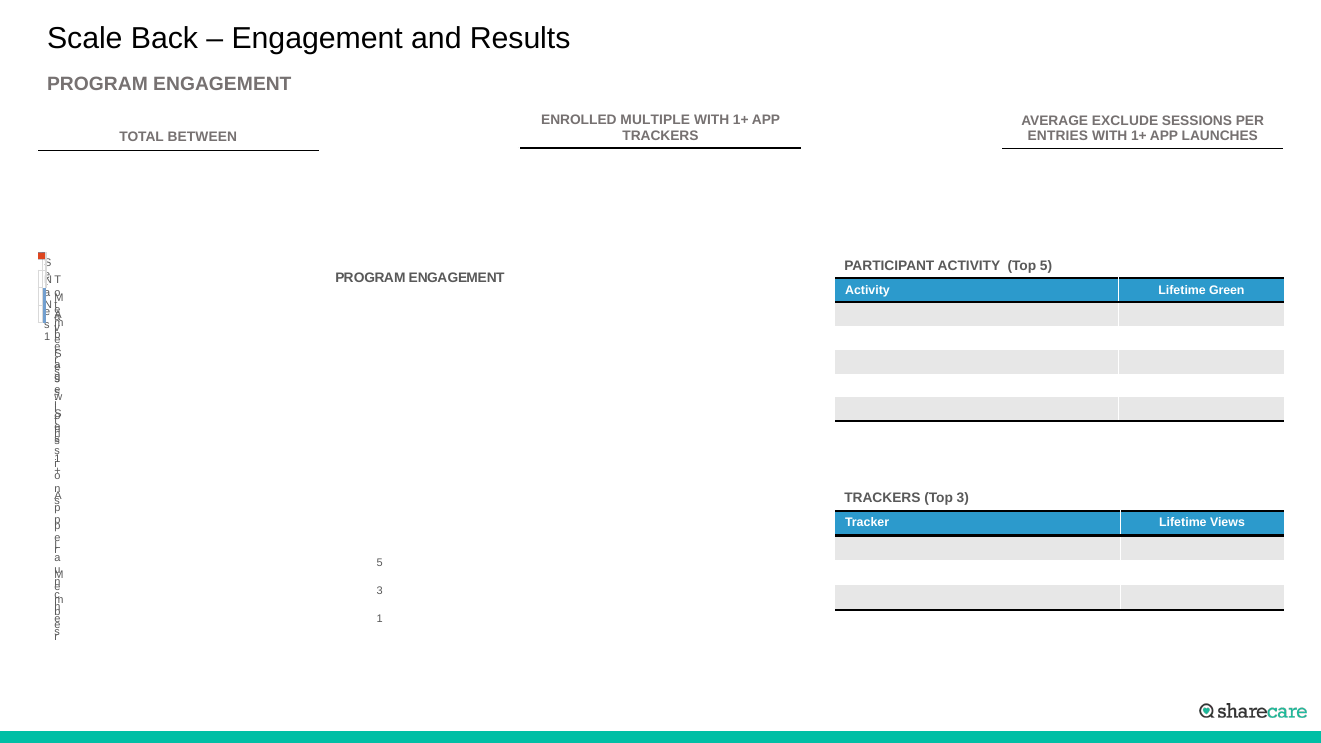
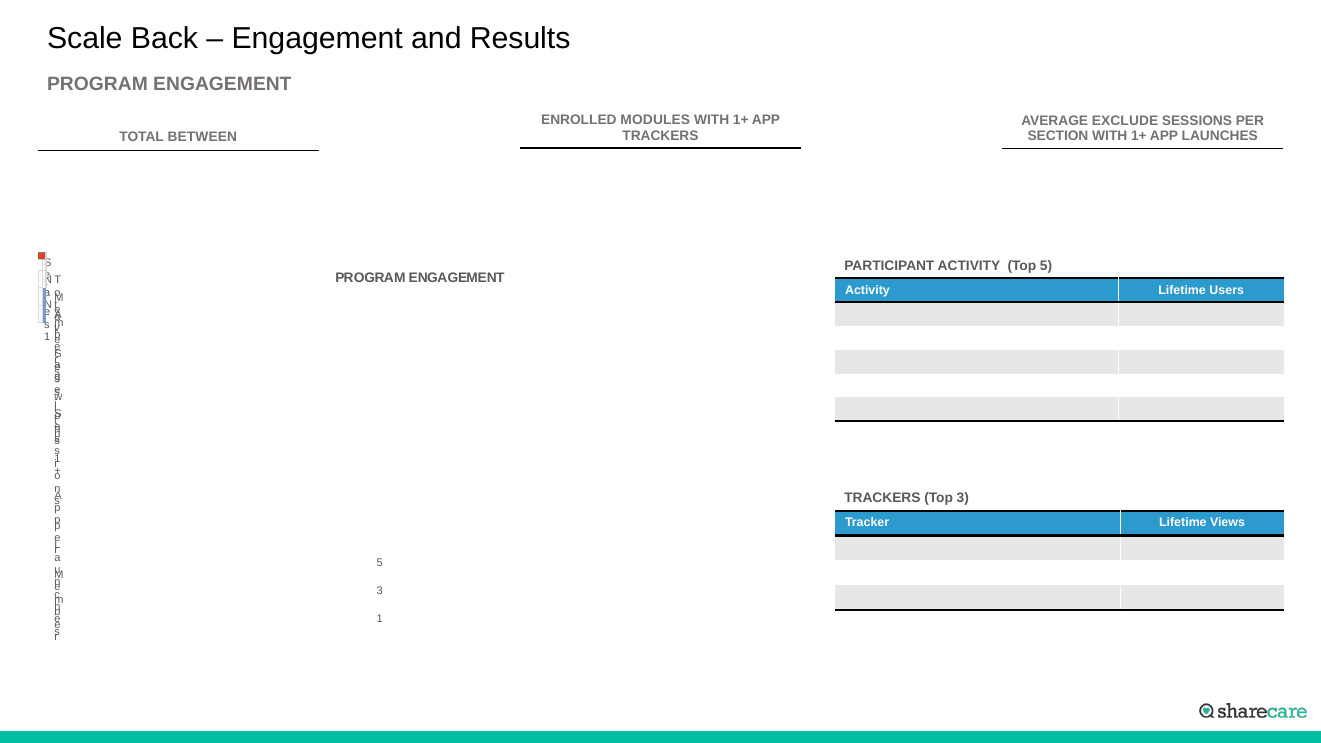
MULTIPLE: MULTIPLE -> MODULES
ENTRIES: ENTRIES -> SECTION
Green: Green -> Users
